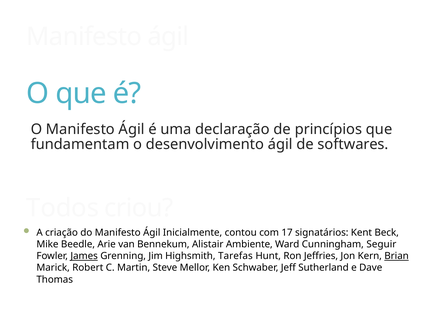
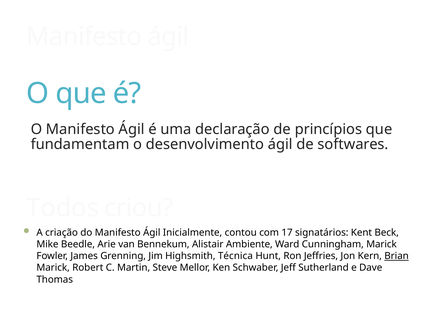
Cunningham Seguir: Seguir -> Marick
James underline: present -> none
Tarefas: Tarefas -> Técnica
